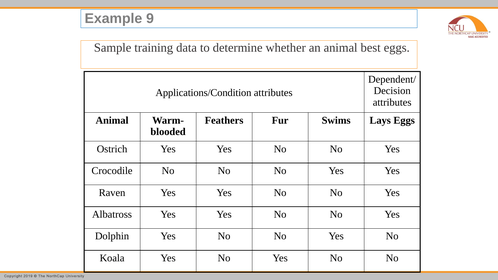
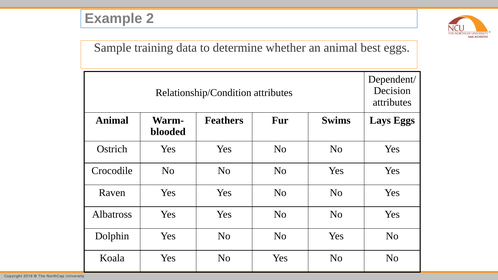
9: 9 -> 2
Applications/Condition: Applications/Condition -> Relationship/Condition
